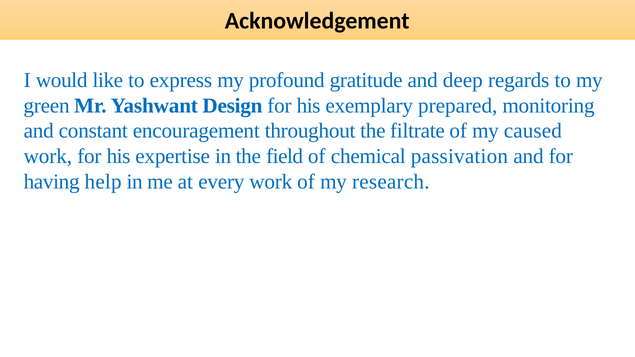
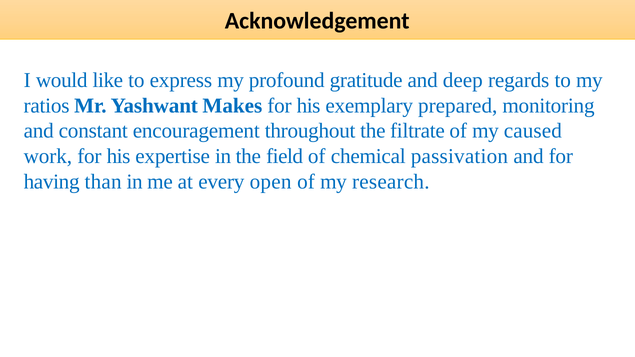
green: green -> ratios
Design: Design -> Makes
help: help -> than
every work: work -> open
